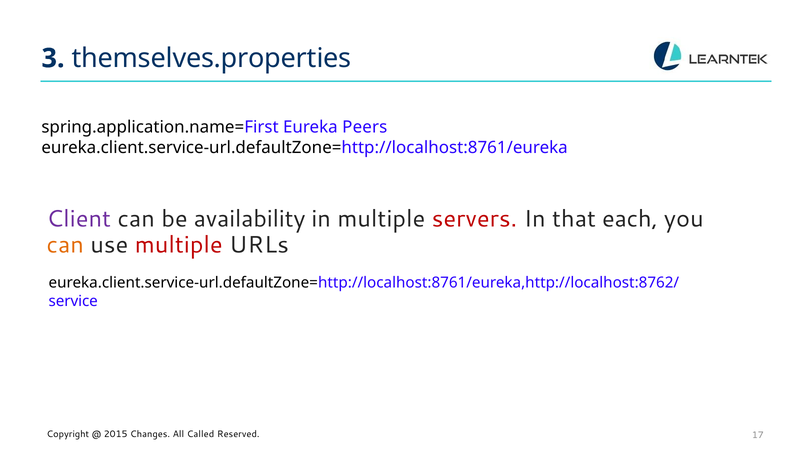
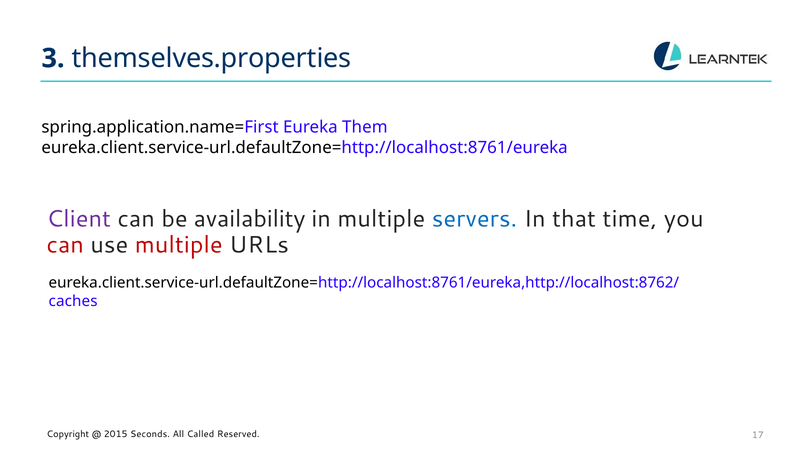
Peers: Peers -> Them
servers colour: red -> blue
each: each -> time
can at (65, 245) colour: orange -> red
service: service -> caches
Changes: Changes -> Seconds
